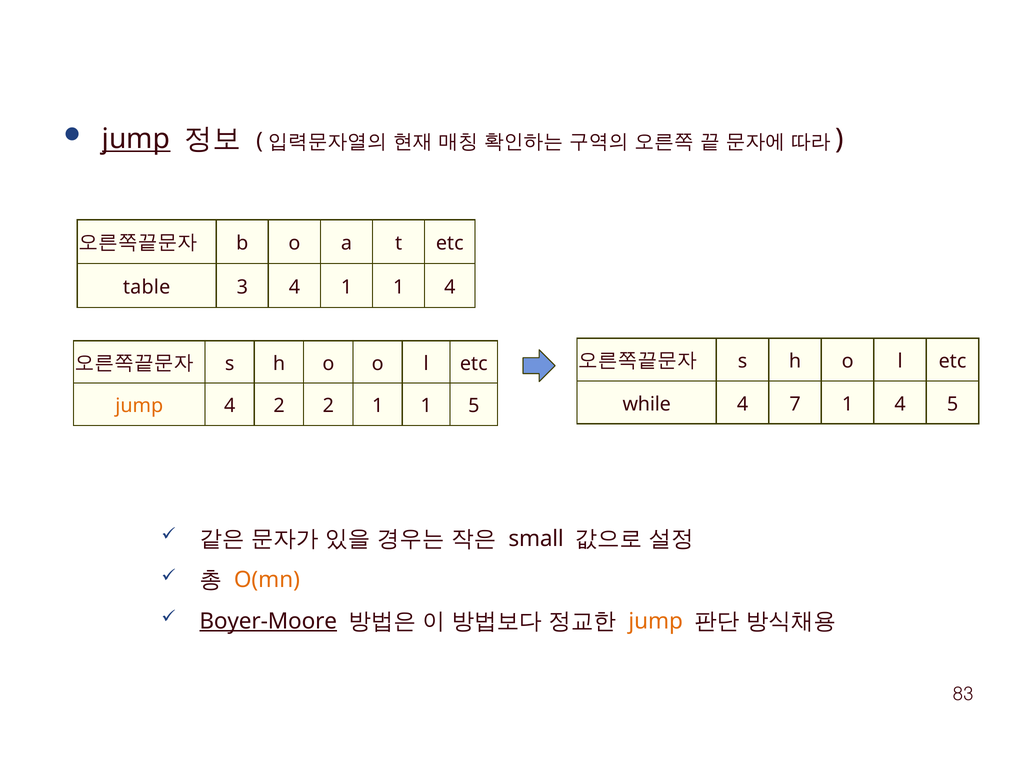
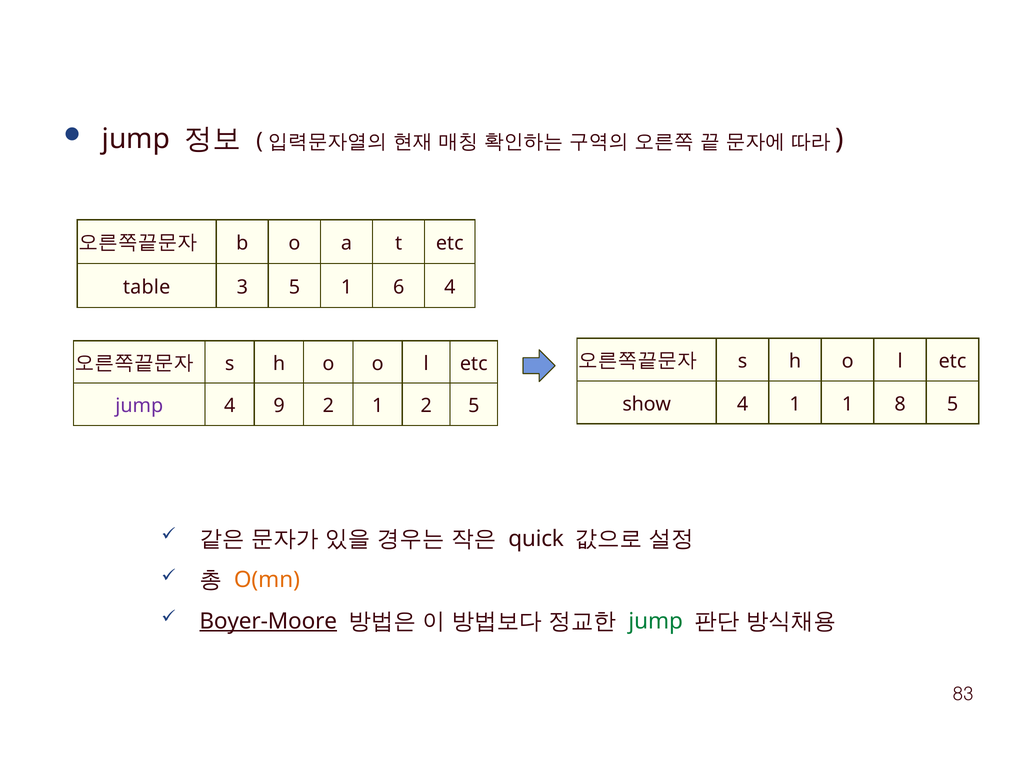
jump at (136, 139) underline: present -> none
3 4: 4 -> 5
1 at (399, 287): 1 -> 6
while: while -> show
4 7: 7 -> 1
4 at (900, 404): 4 -> 8
jump at (139, 406) colour: orange -> purple
4 2: 2 -> 9
2 1 1: 1 -> 2
small: small -> quick
jump at (656, 621) colour: orange -> green
